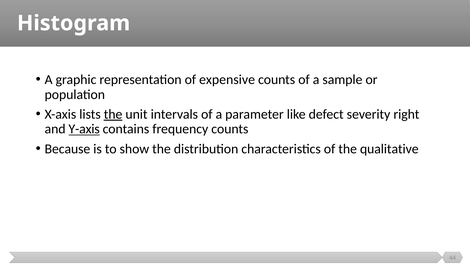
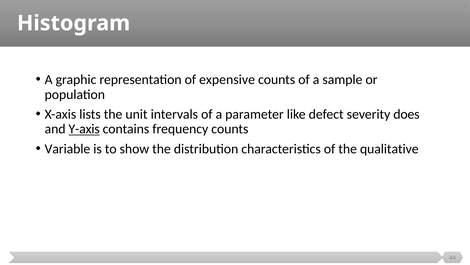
the at (113, 114) underline: present -> none
right: right -> does
Because: Because -> Variable
